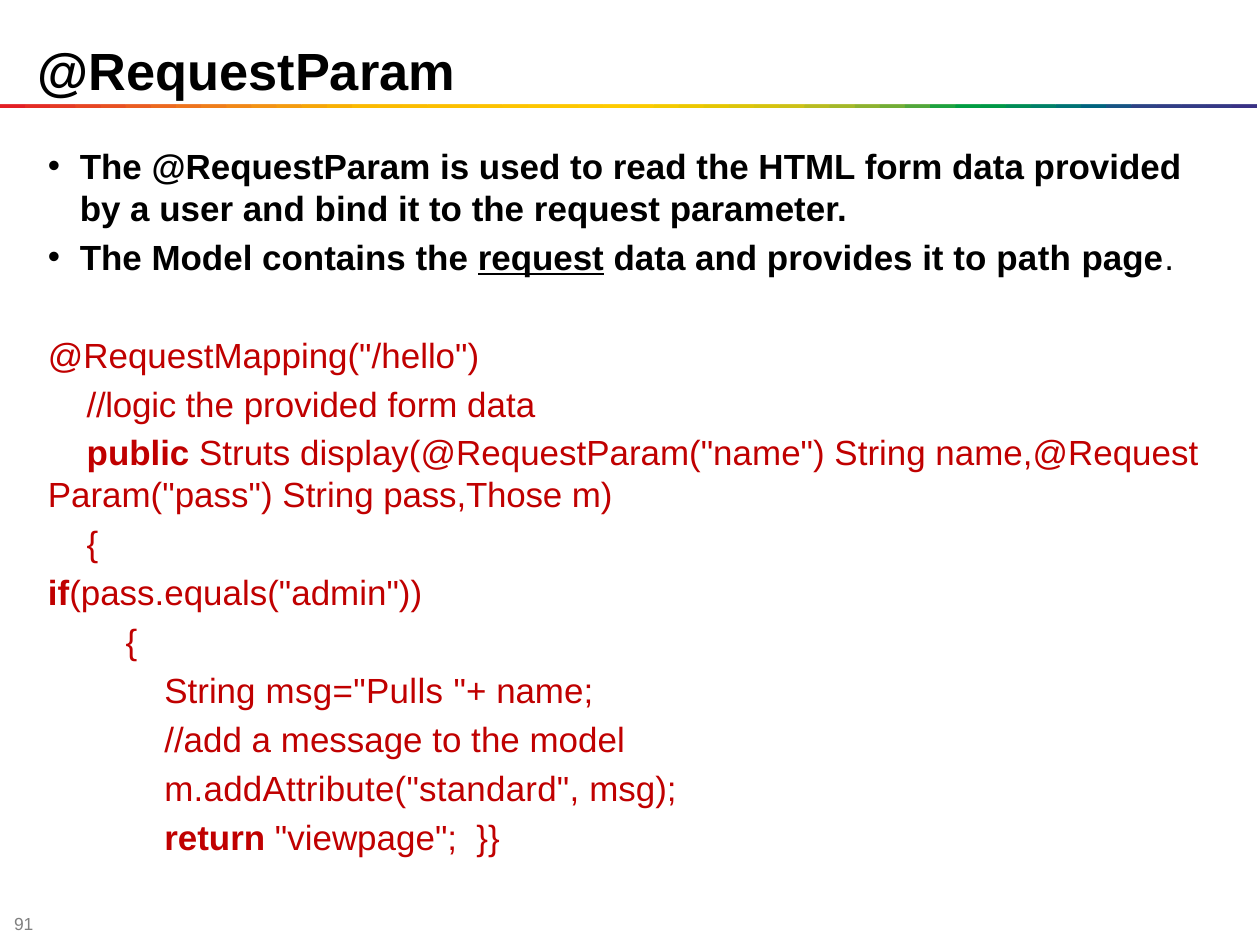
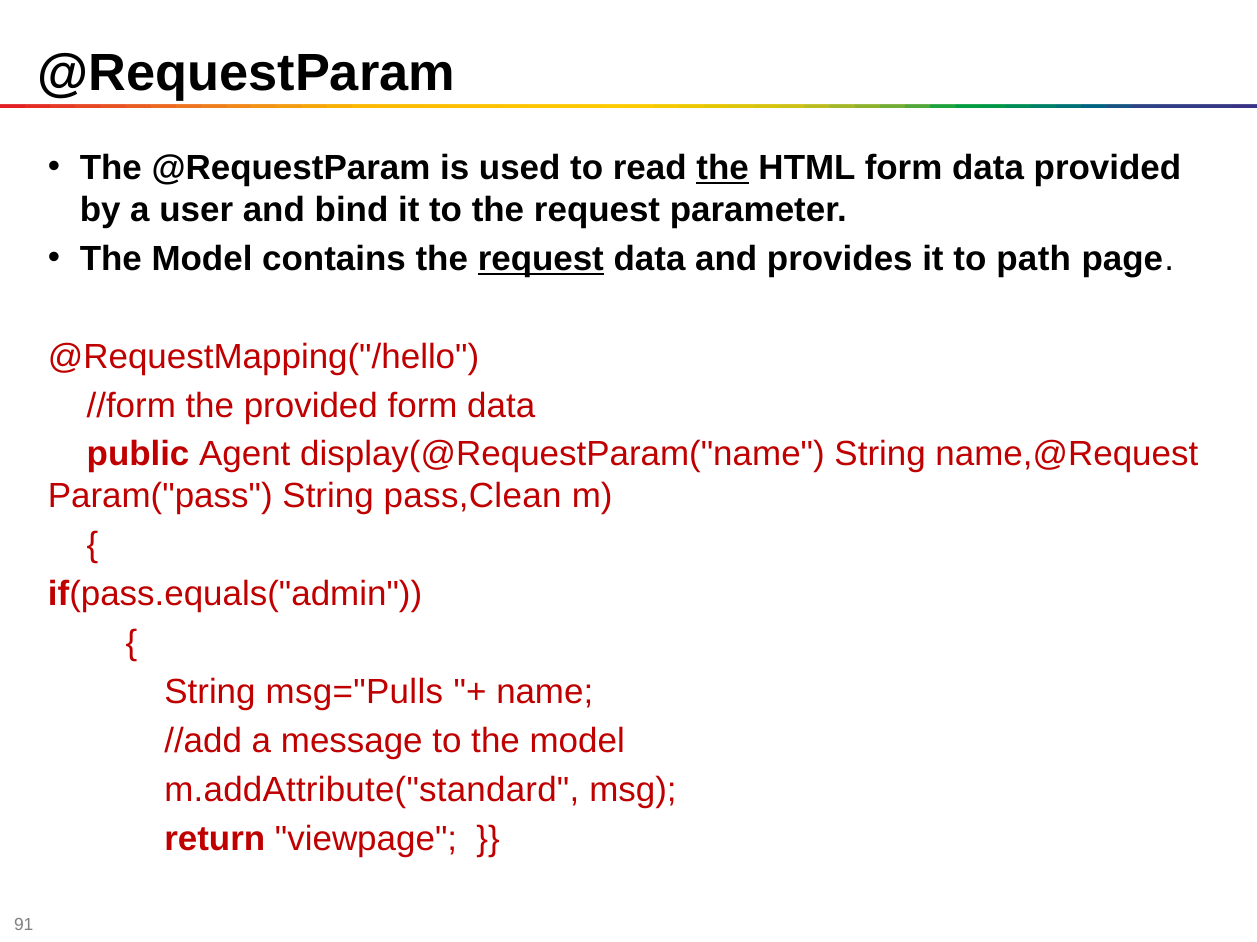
the at (723, 168) underline: none -> present
//logic: //logic -> //form
Struts: Struts -> Agent
pass,Those: pass,Those -> pass,Clean
